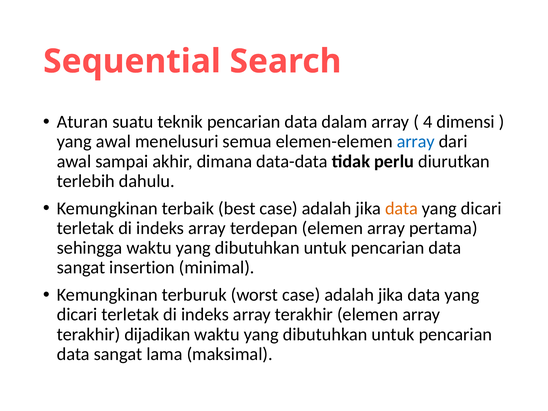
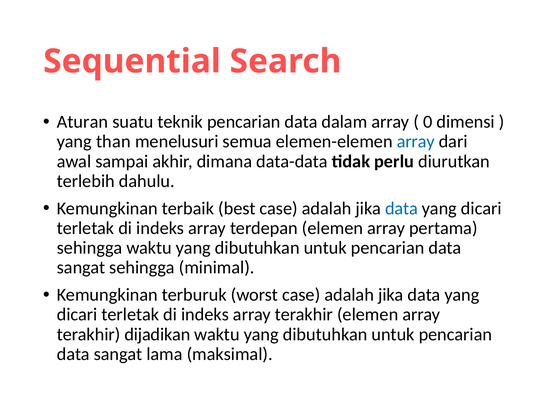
4: 4 -> 0
yang awal: awal -> than
data at (401, 208) colour: orange -> blue
sangat insertion: insertion -> sehingga
